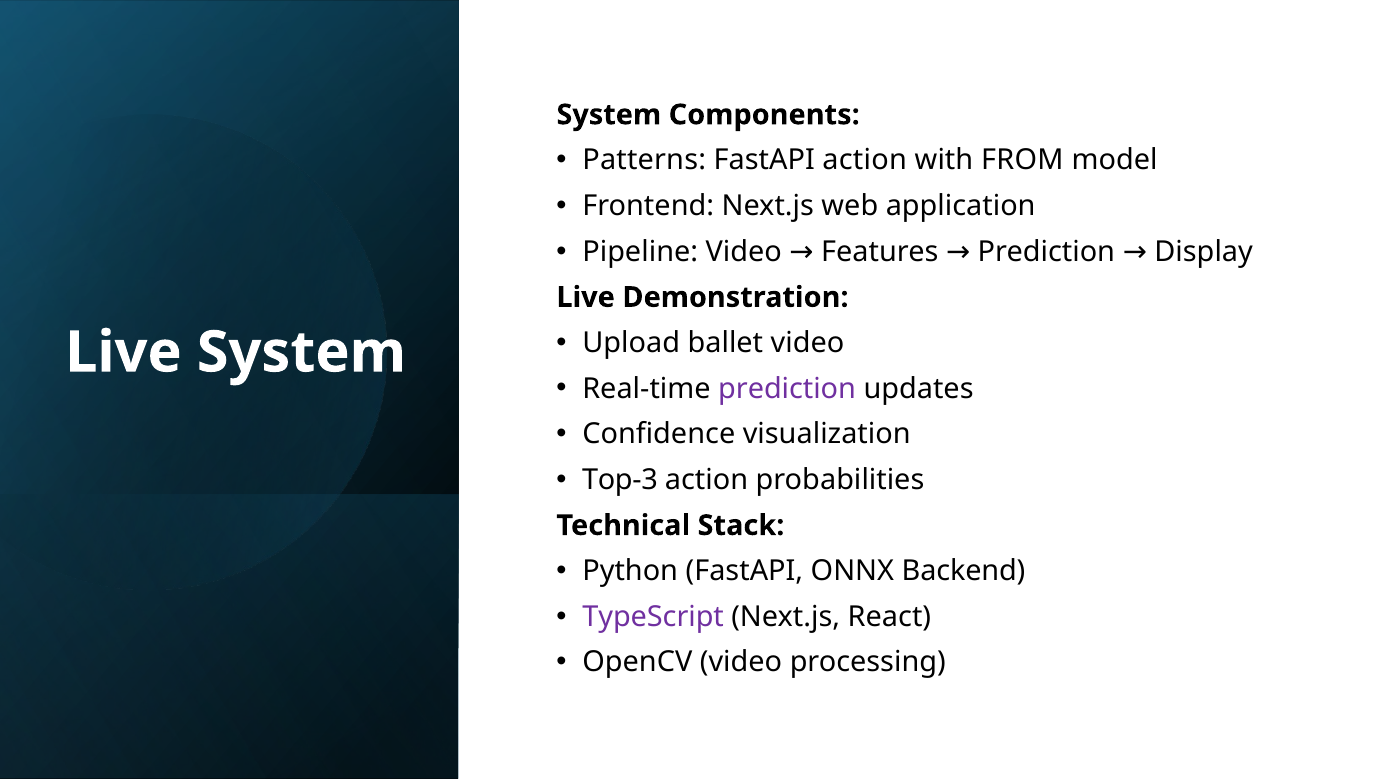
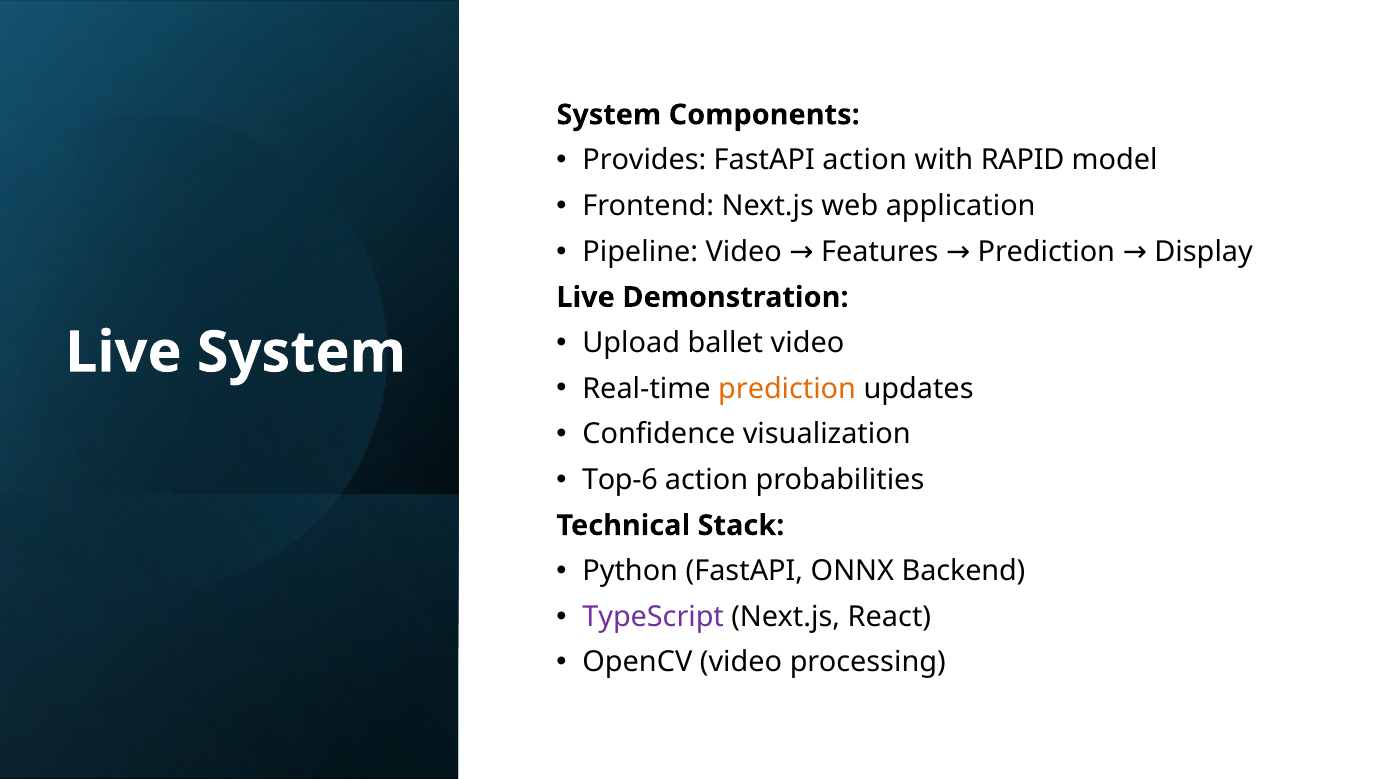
Patterns: Patterns -> Provides
FROM: FROM -> RAPID
prediction at (787, 388) colour: purple -> orange
Top-3: Top-3 -> Top-6
